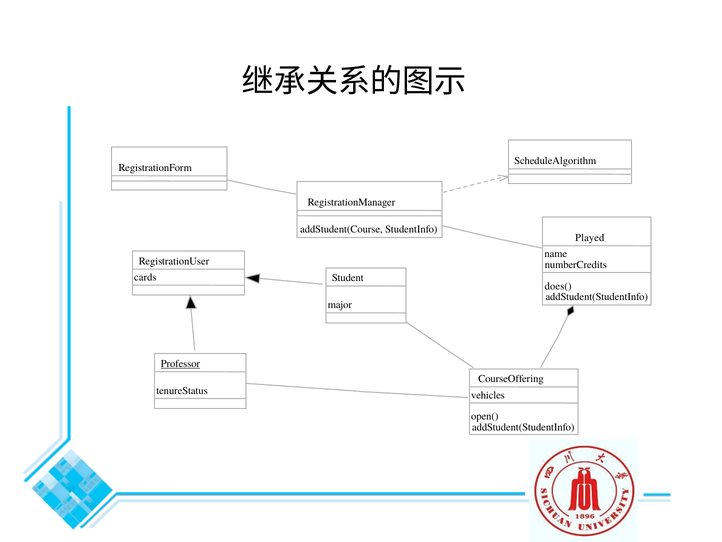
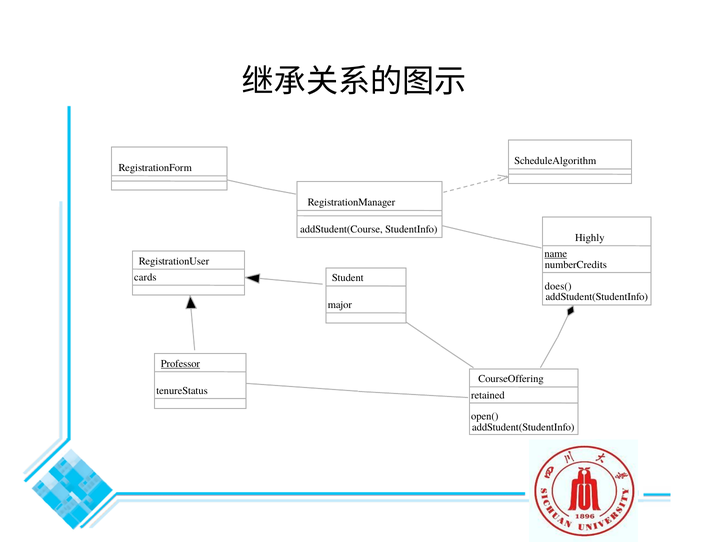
Played: Played -> Highly
name underline: none -> present
vehicles: vehicles -> retained
